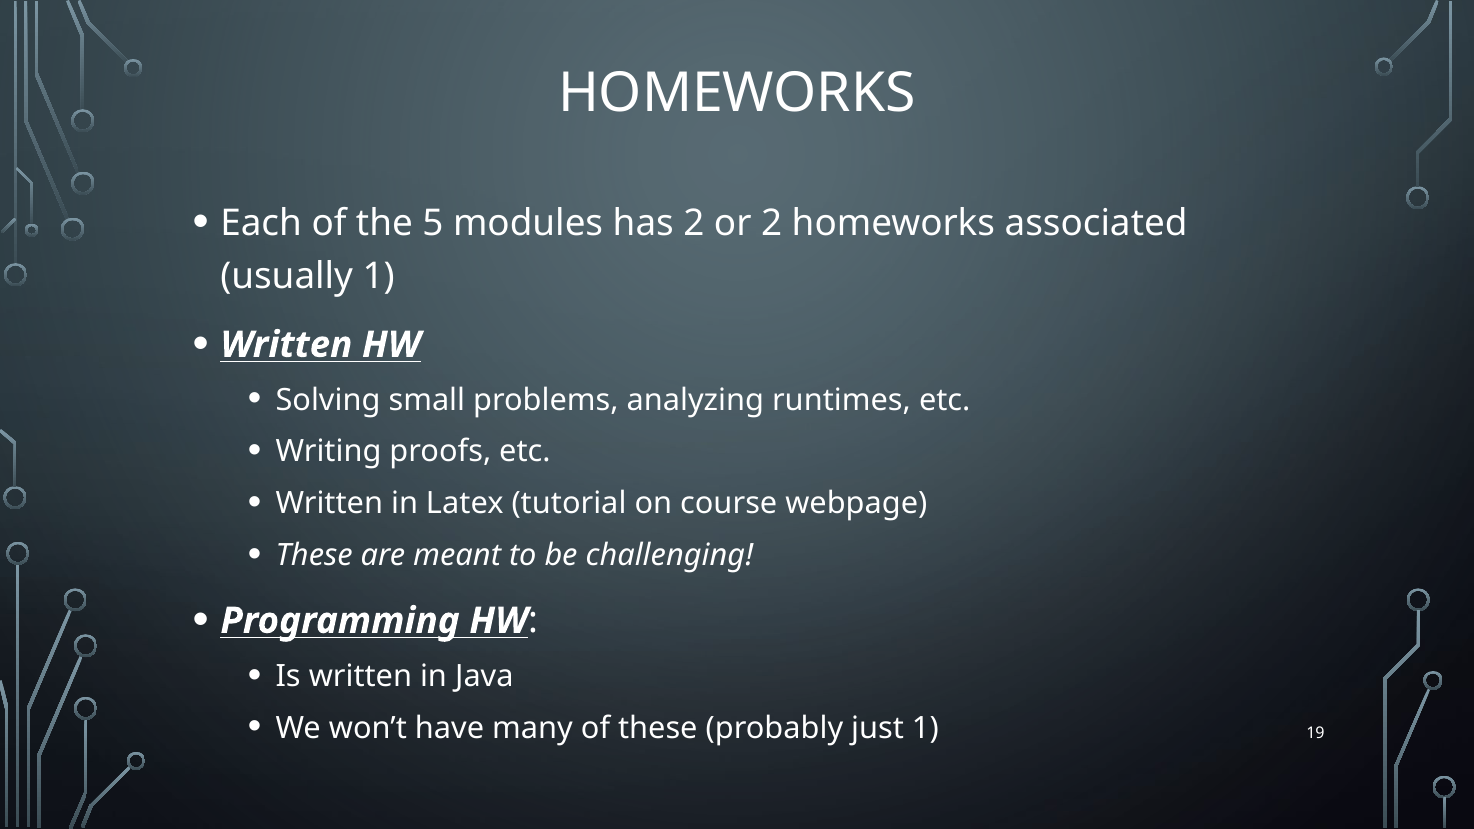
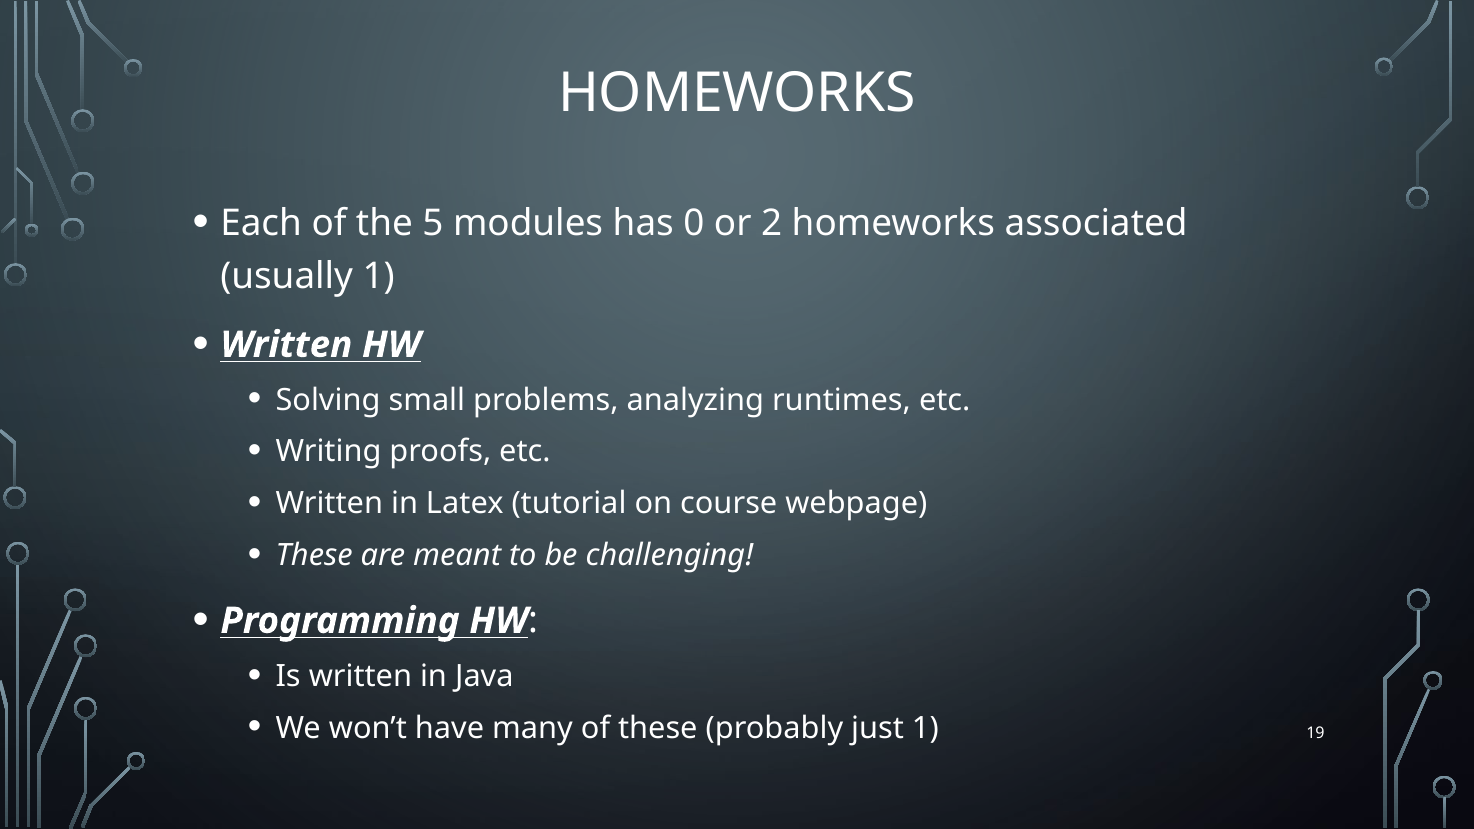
has 2: 2 -> 0
